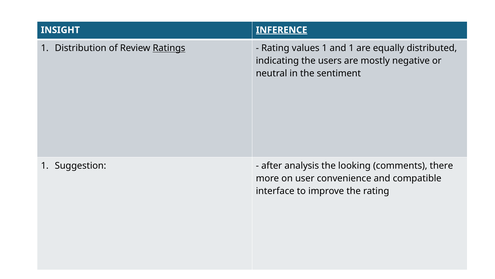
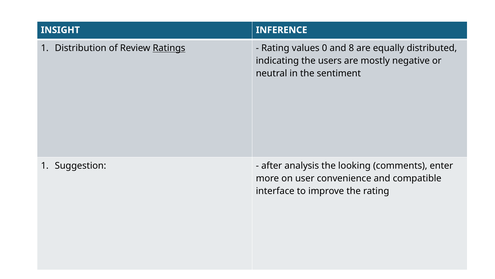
INFERENCE underline: present -> none
values 1: 1 -> 0
and 1: 1 -> 8
there: there -> enter
